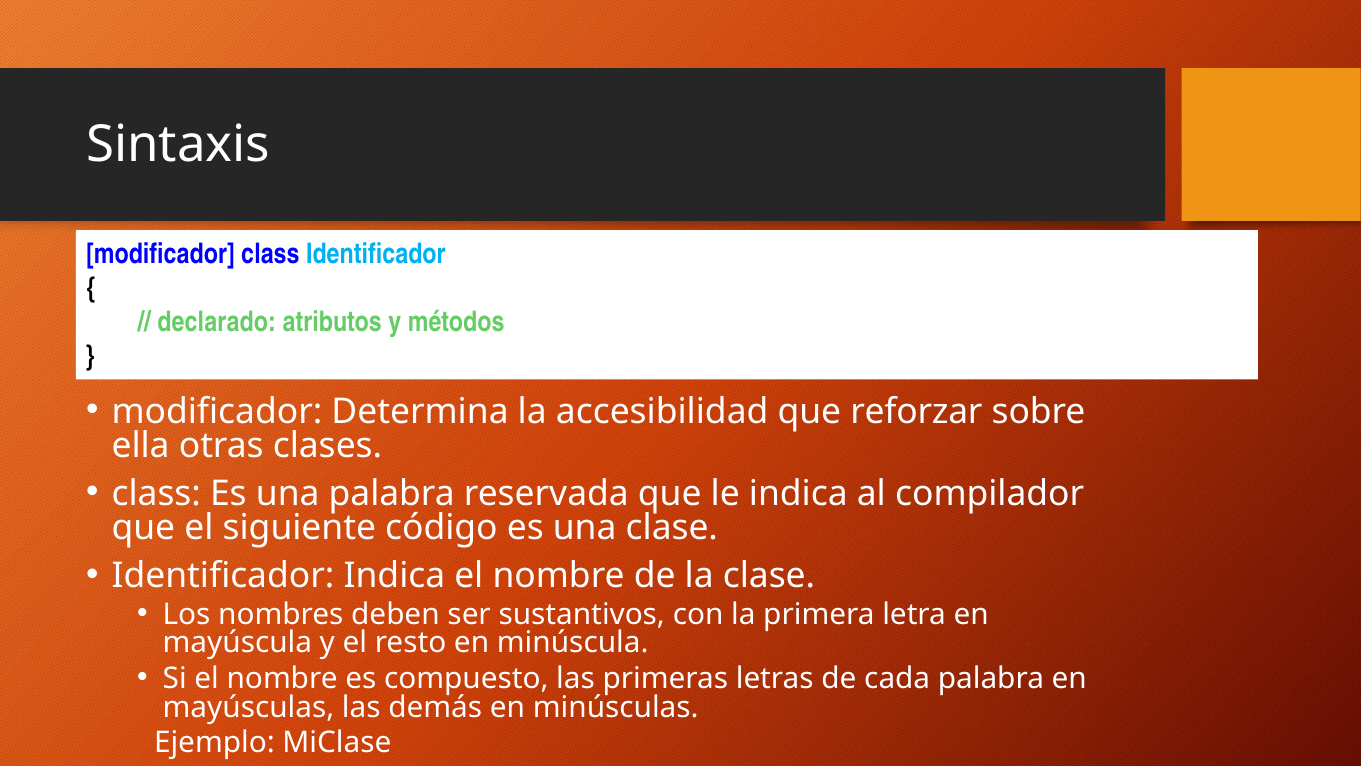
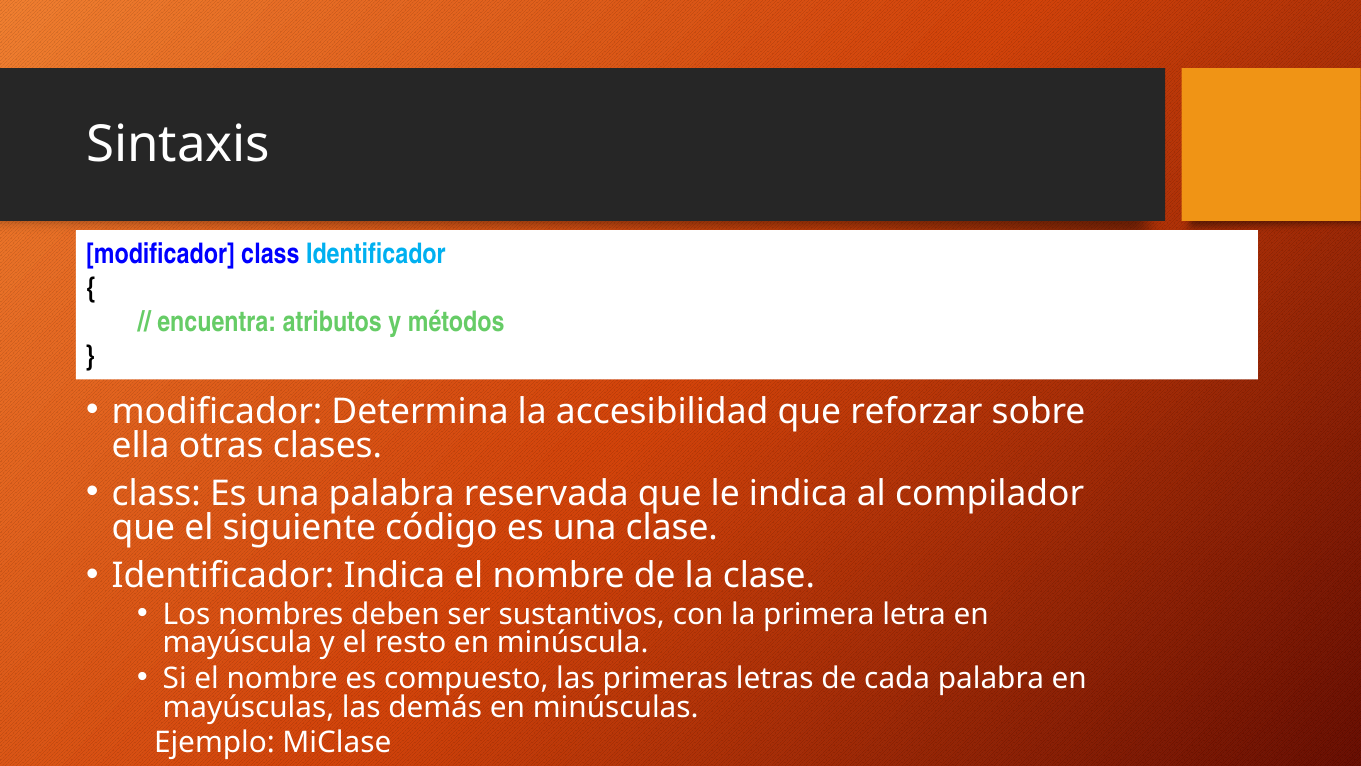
declarado: declarado -> encuentra
